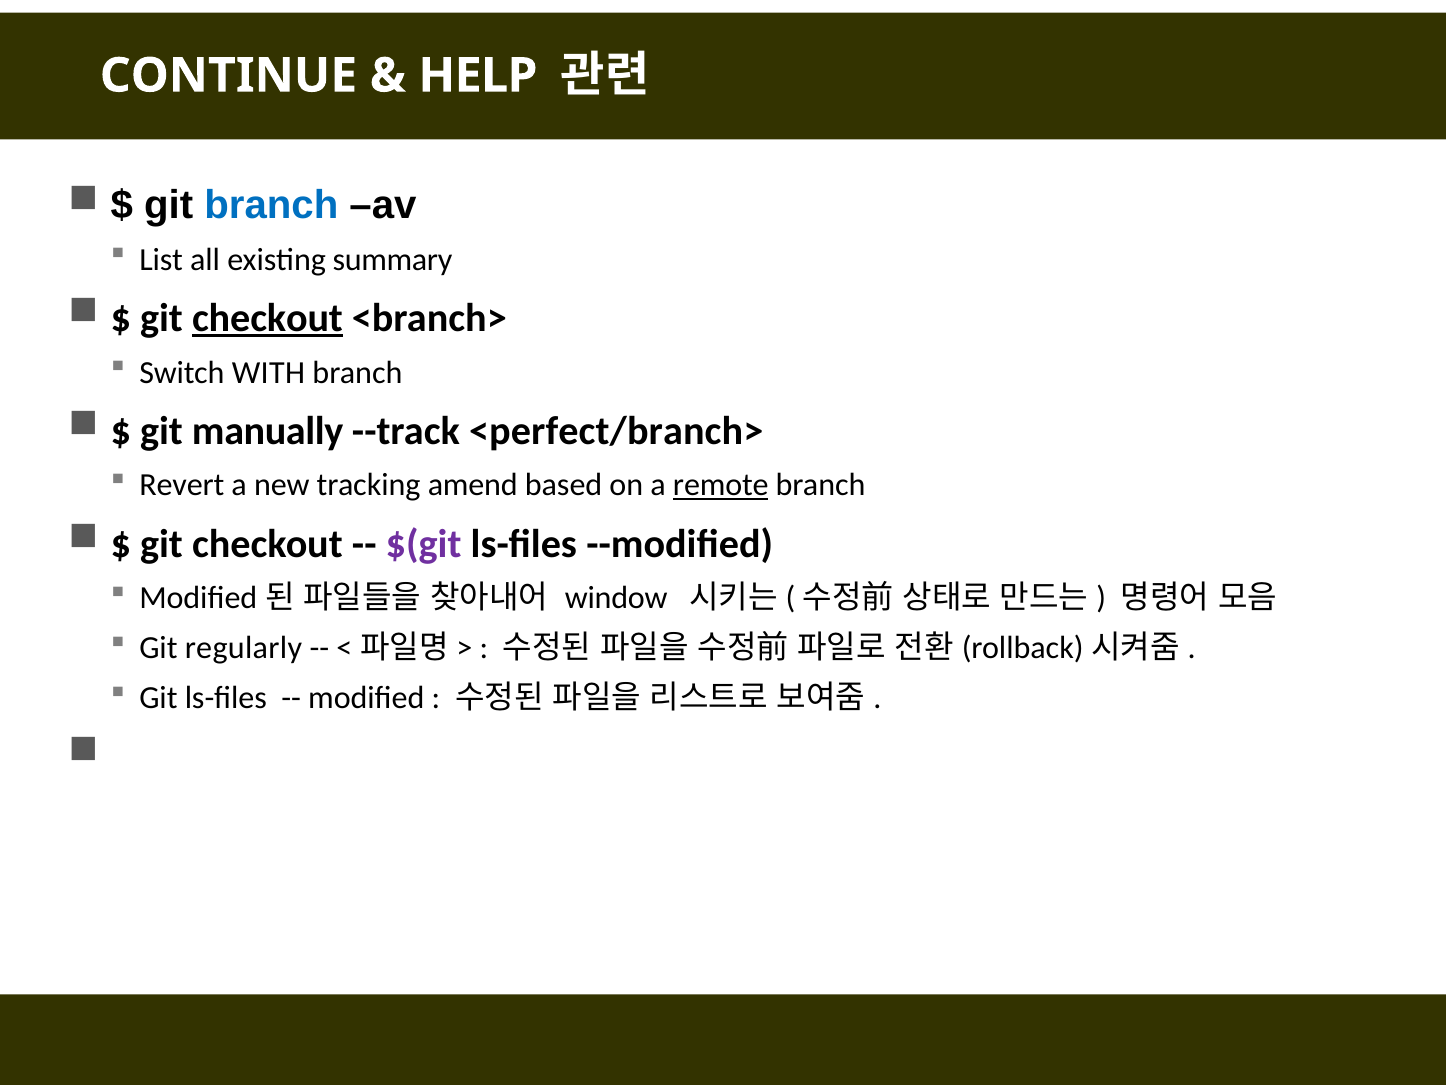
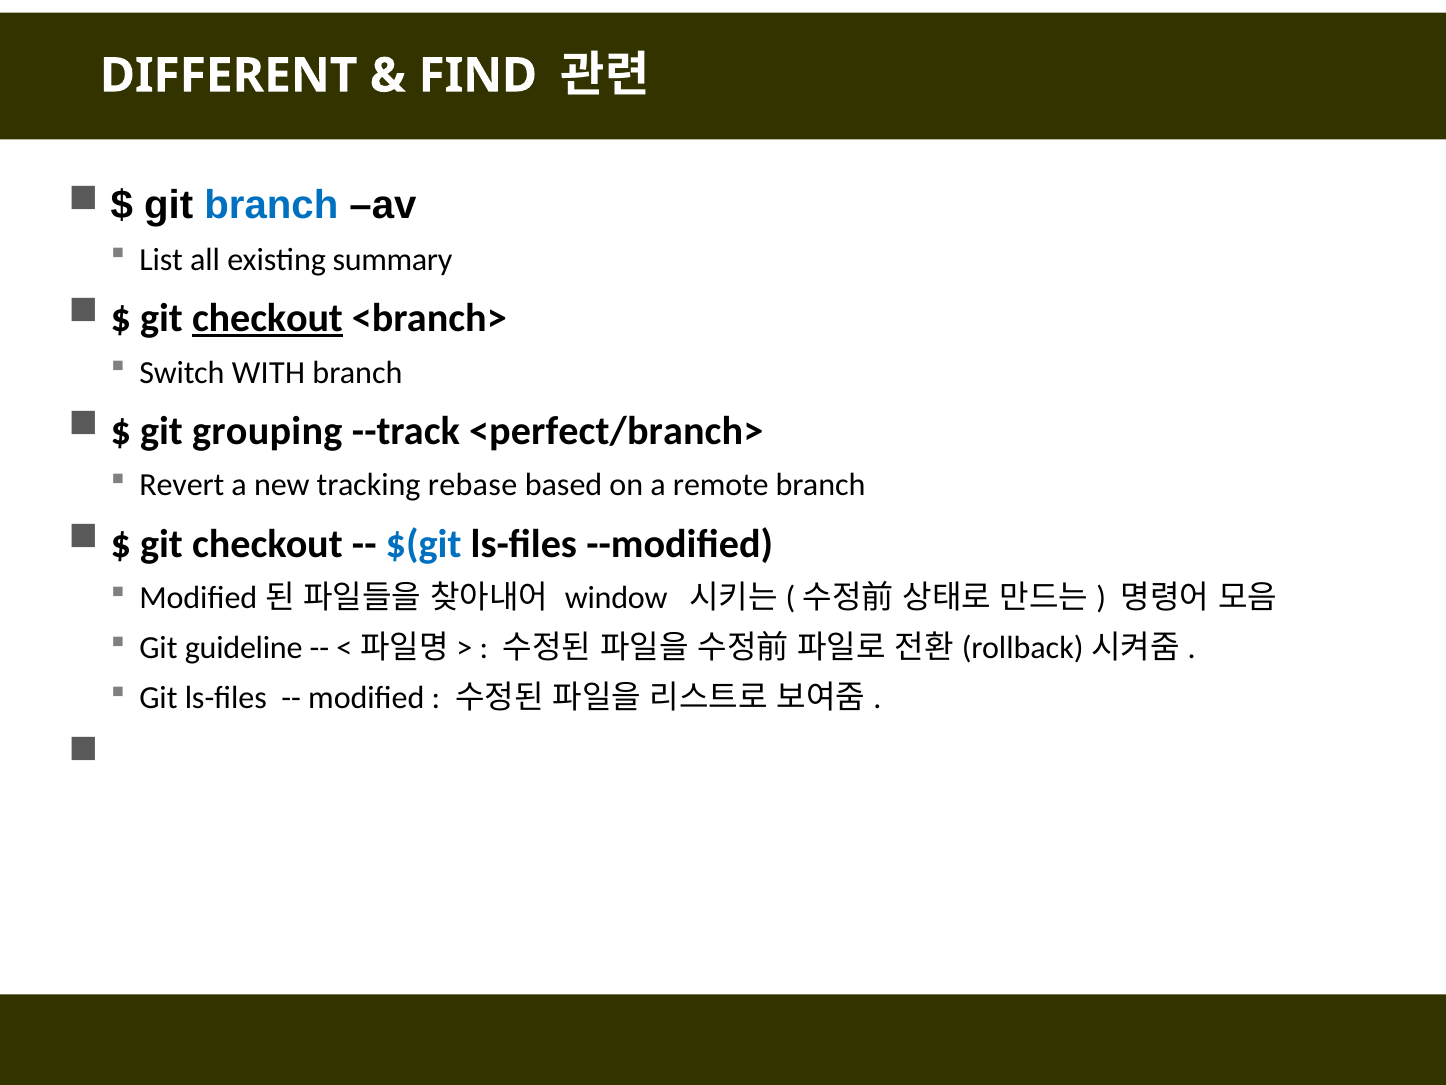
CONTINUE: CONTINUE -> DIFFERENT
HELP: HELP -> FIND
manually: manually -> grouping
amend: amend -> rebase
remote underline: present -> none
$(git colour: purple -> blue
regularly: regularly -> guideline
